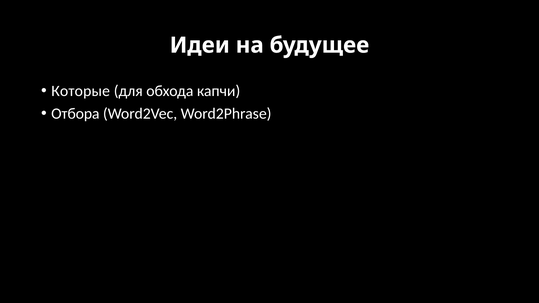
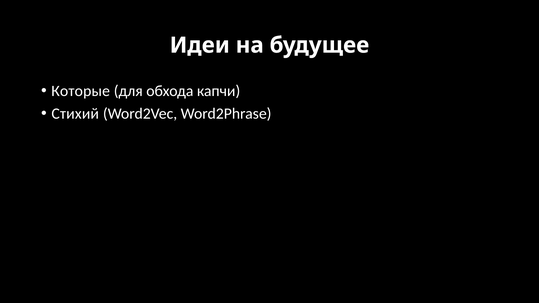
Отбора: Отбора -> Стихий
